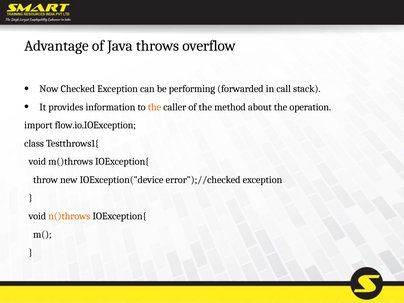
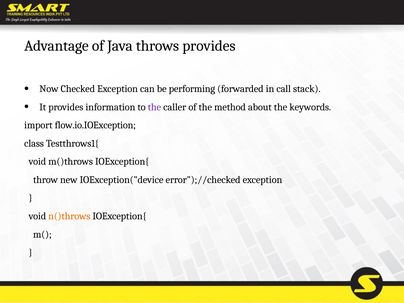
throws overflow: overflow -> provides
the at (154, 107) colour: orange -> purple
operation: operation -> keywords
